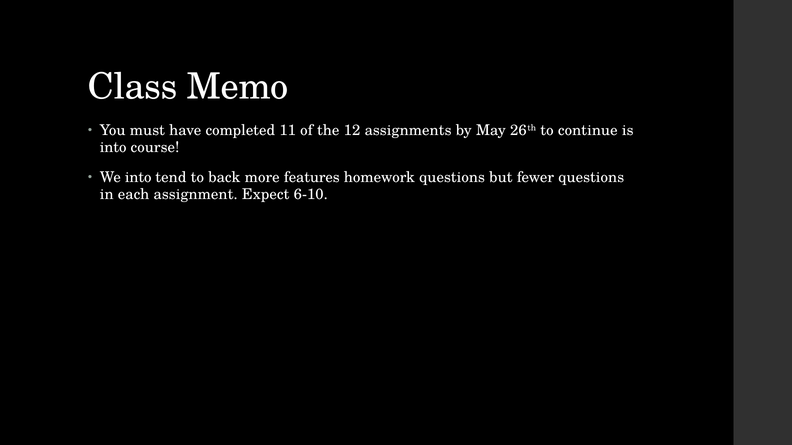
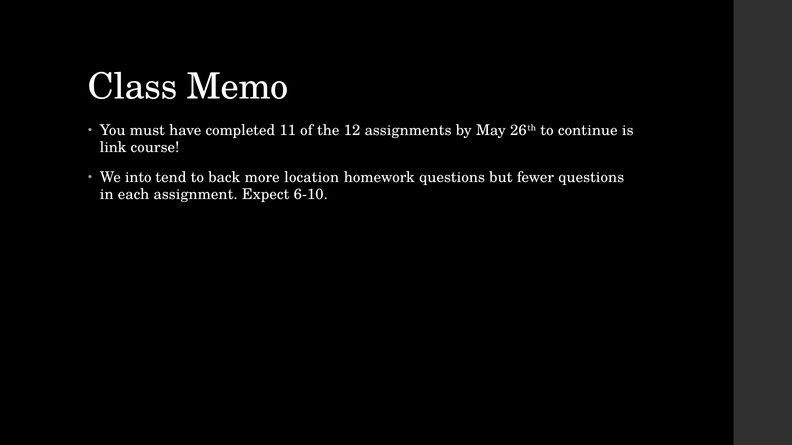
into at (113, 147): into -> link
features: features -> location
